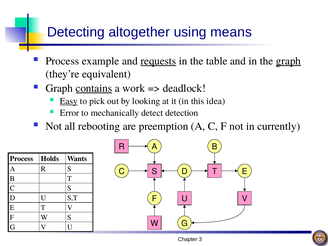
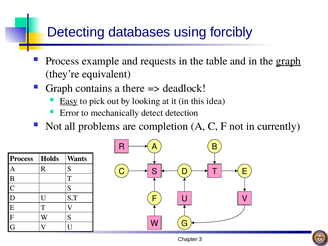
altogether: altogether -> databases
means: means -> forcibly
requests underline: present -> none
contains underline: present -> none
work: work -> there
rebooting: rebooting -> problems
preemption: preemption -> completion
